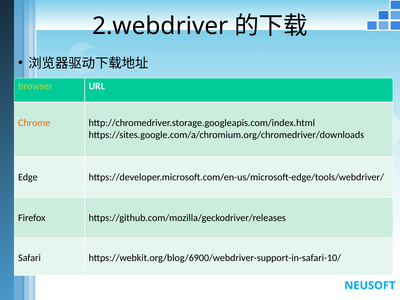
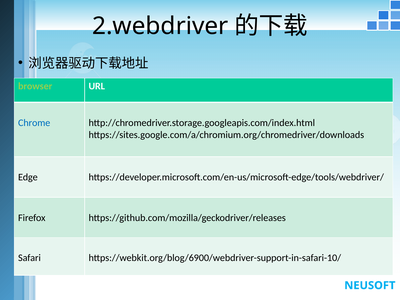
Chrome colour: orange -> blue
